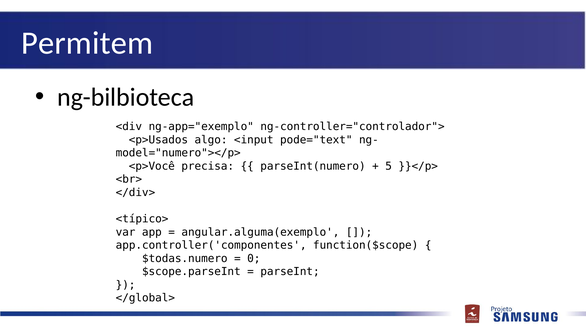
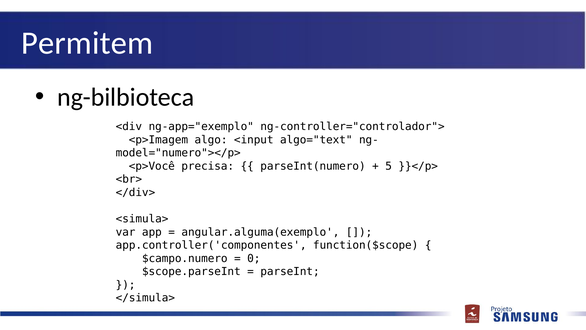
<p>Usados: <p>Usados -> <p>Imagem
pode="text: pode="text -> algo="text
<típico>: <típico> -> <simula>
$todas.numero: $todas.numero -> $campo.numero
</global>: </global> -> </simula>
